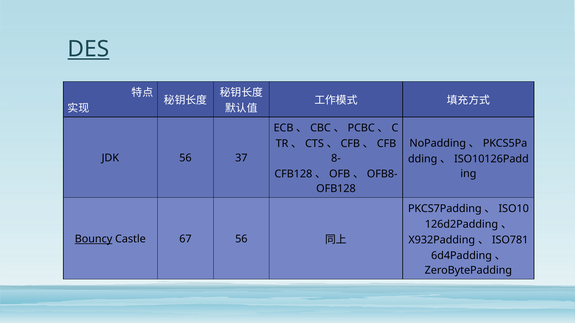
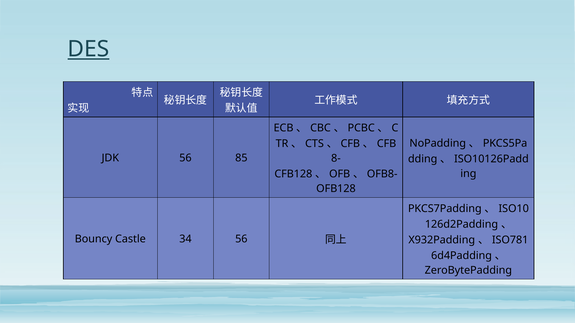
37: 37 -> 85
Bouncy underline: present -> none
67: 67 -> 34
